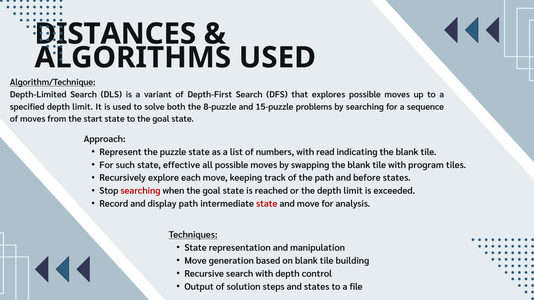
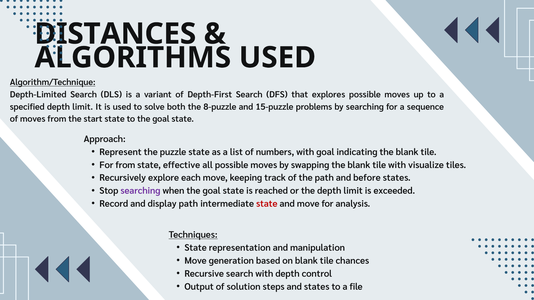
with read: read -> goal
For such: such -> from
program: program -> visualize
searching at (140, 191) colour: red -> purple
building: building -> chances
